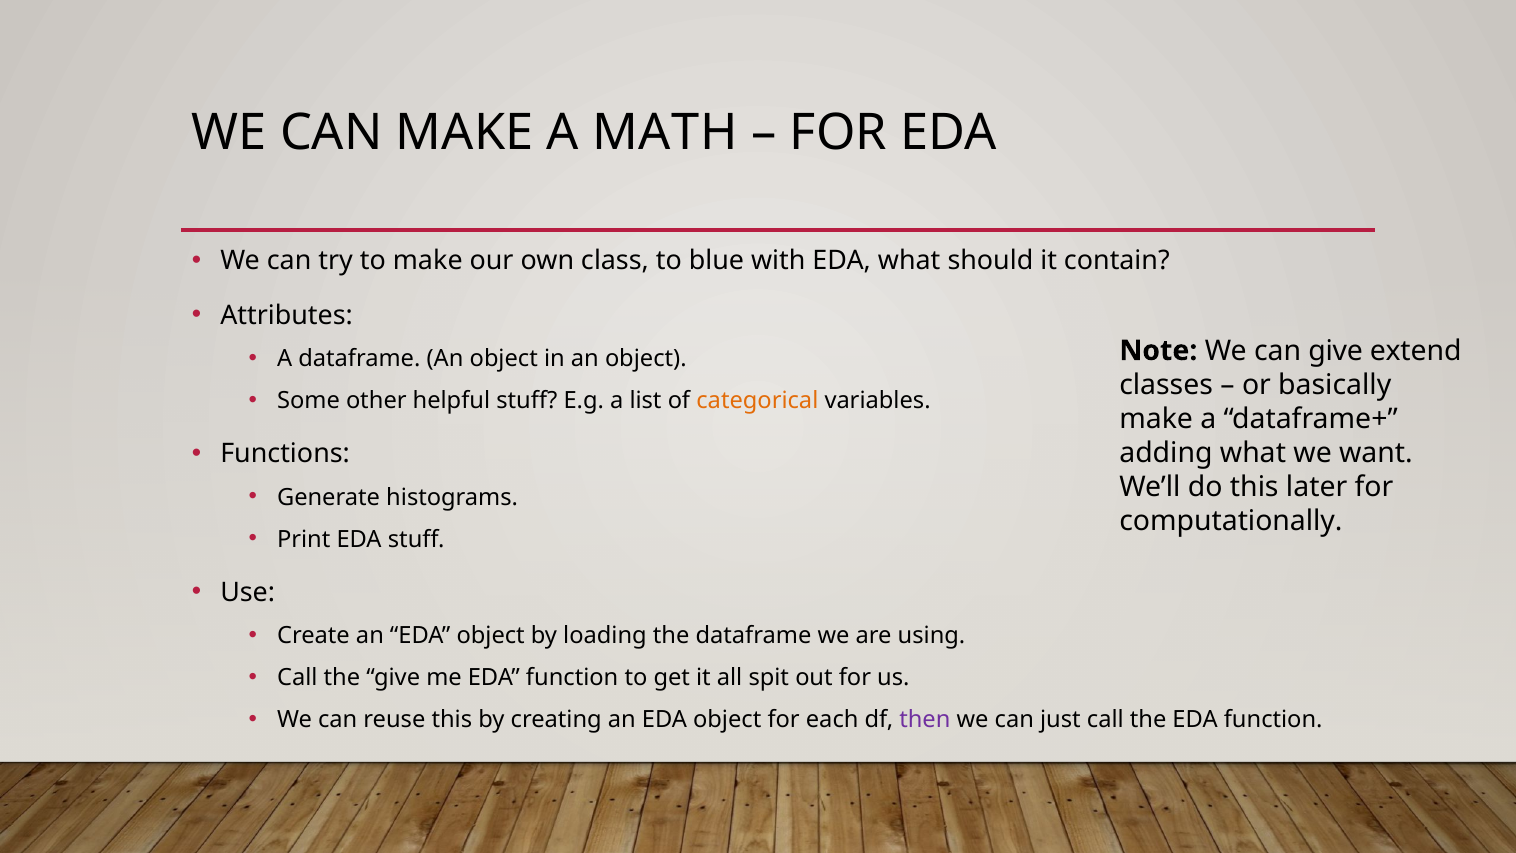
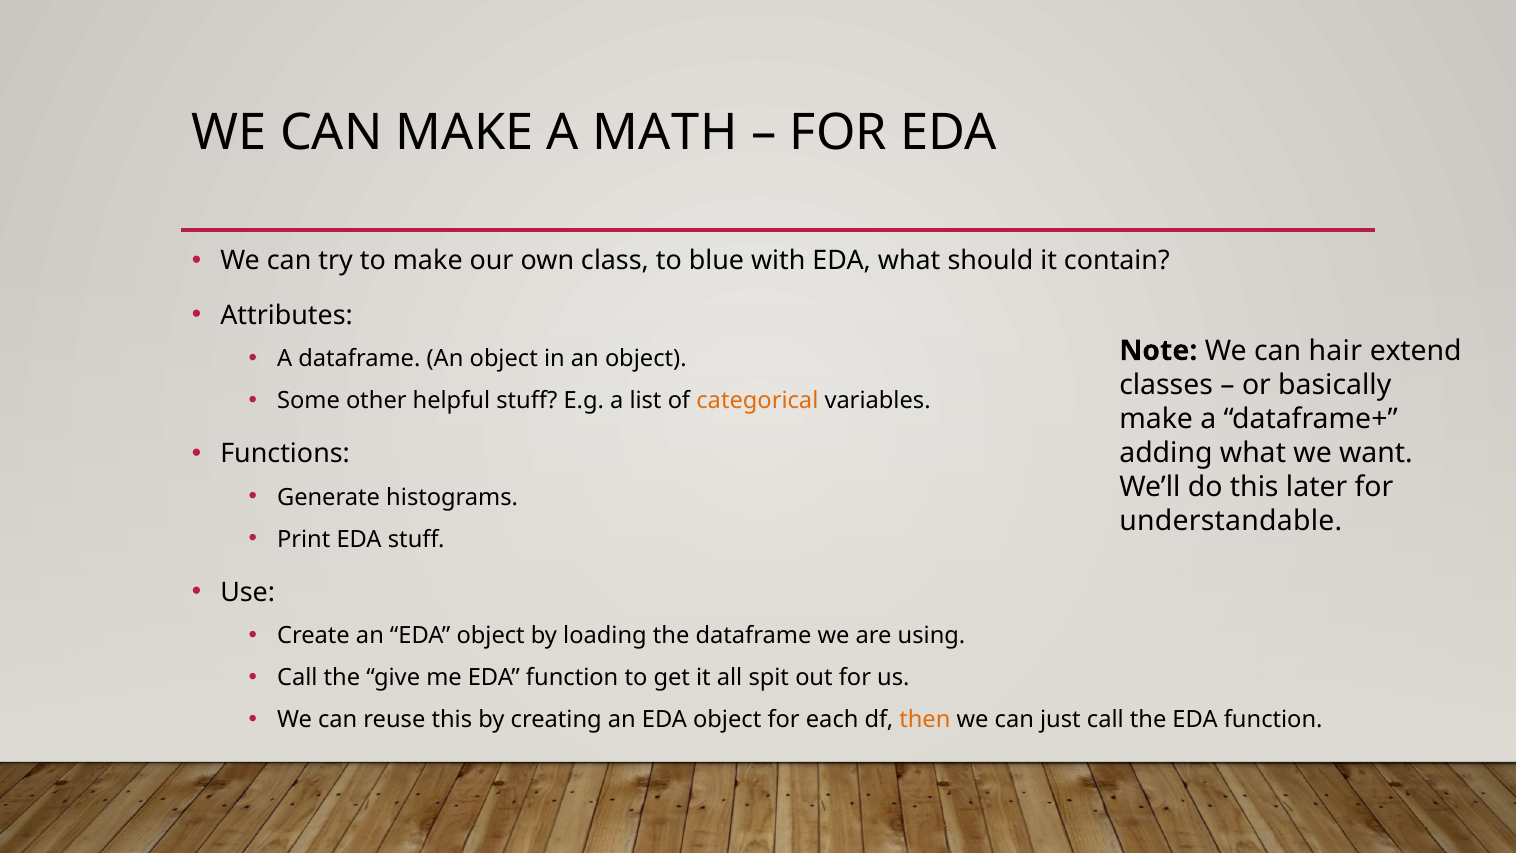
can give: give -> hair
computationally: computationally -> understandable
then colour: purple -> orange
